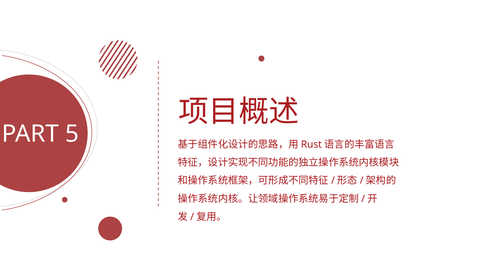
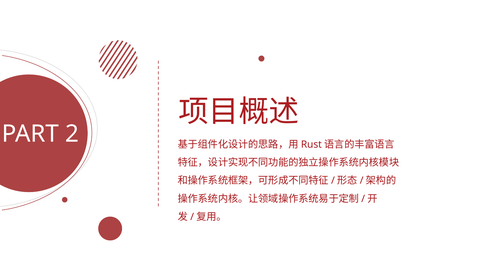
5: 5 -> 2
